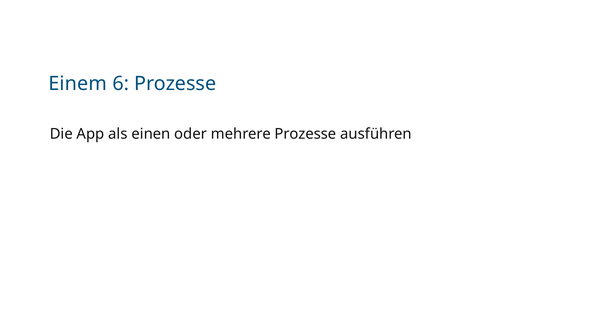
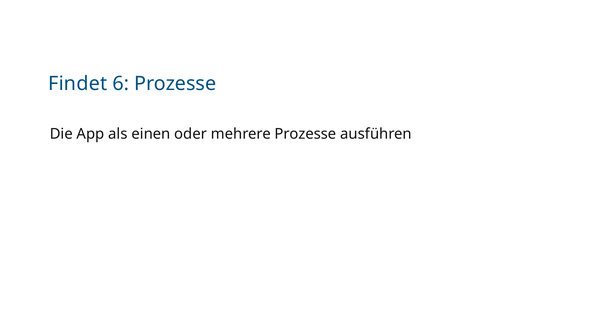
Einem: Einem -> Findet
